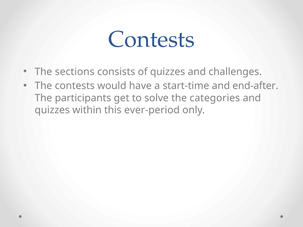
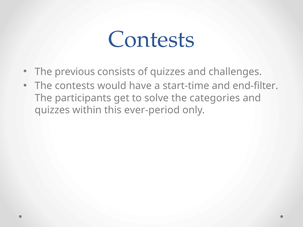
sections: sections -> previous
end-after: end-after -> end-filter
